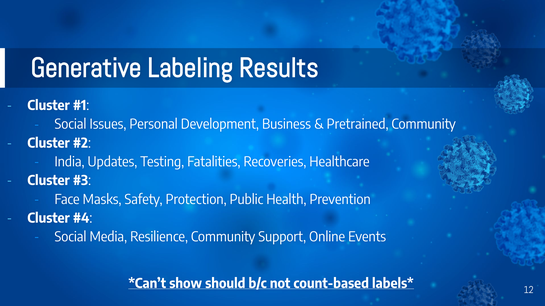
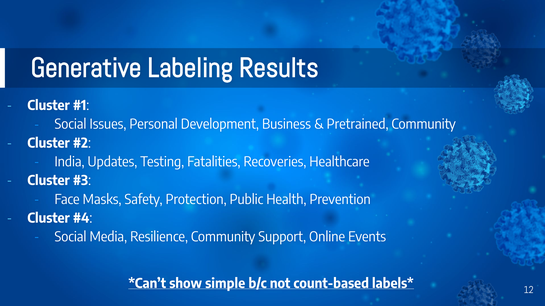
should: should -> simple
